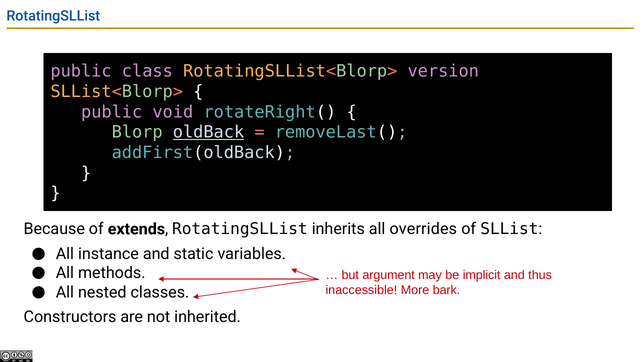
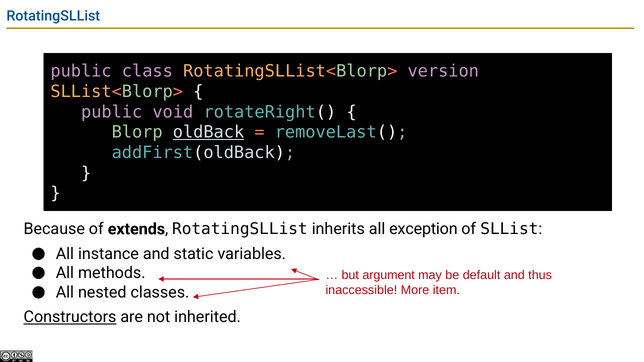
overrides: overrides -> exception
implicit: implicit -> default
bark: bark -> item
Constructors underline: none -> present
